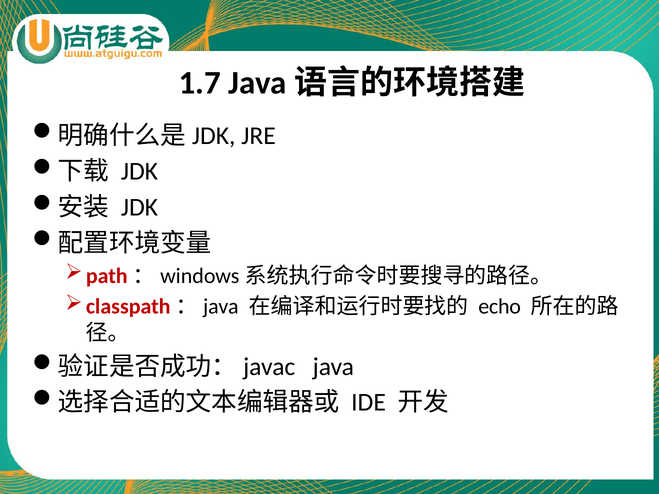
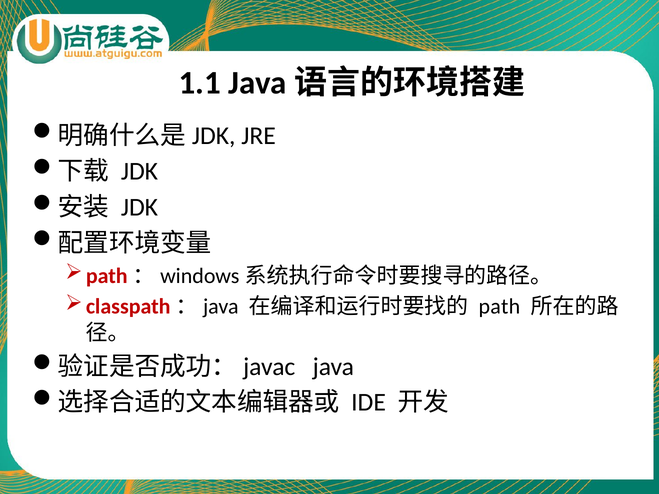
1.7: 1.7 -> 1.1
echo: echo -> path
